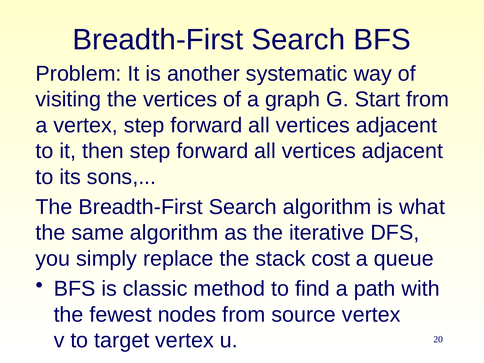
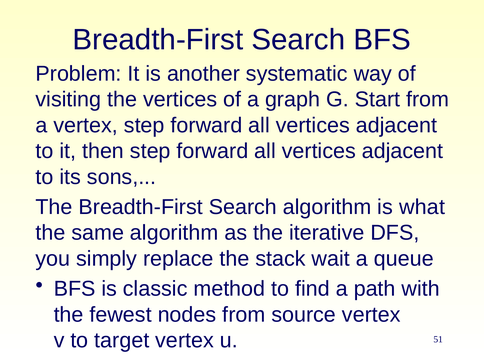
cost: cost -> wait
20: 20 -> 51
